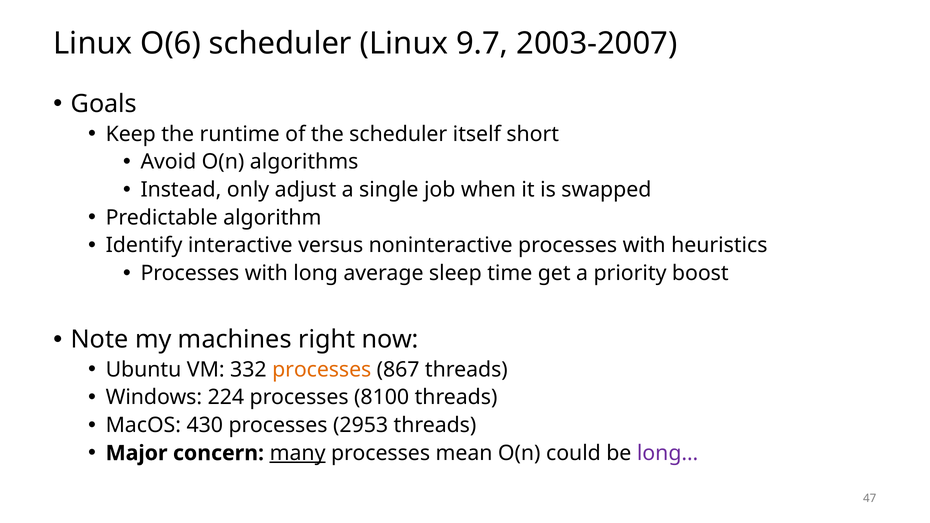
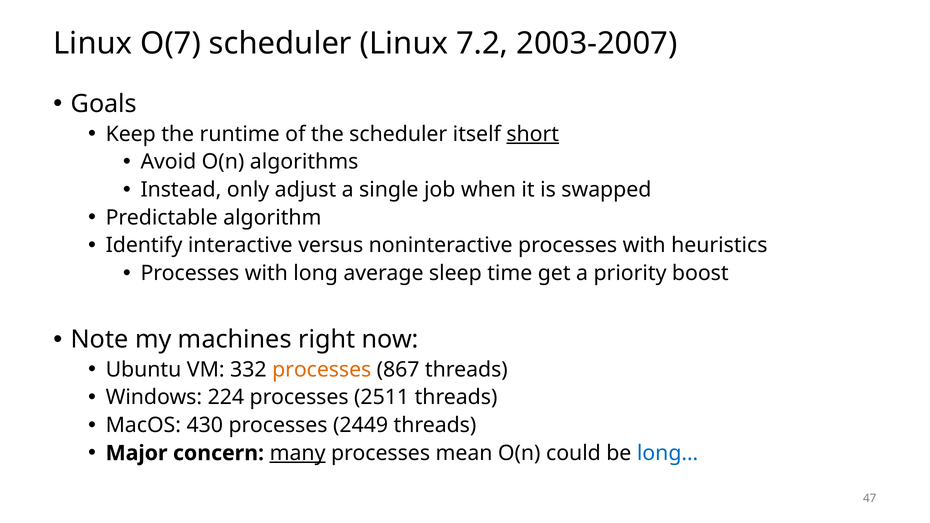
O(6: O(6 -> O(7
9.7: 9.7 -> 7.2
short underline: none -> present
8100: 8100 -> 2511
2953: 2953 -> 2449
long… colour: purple -> blue
